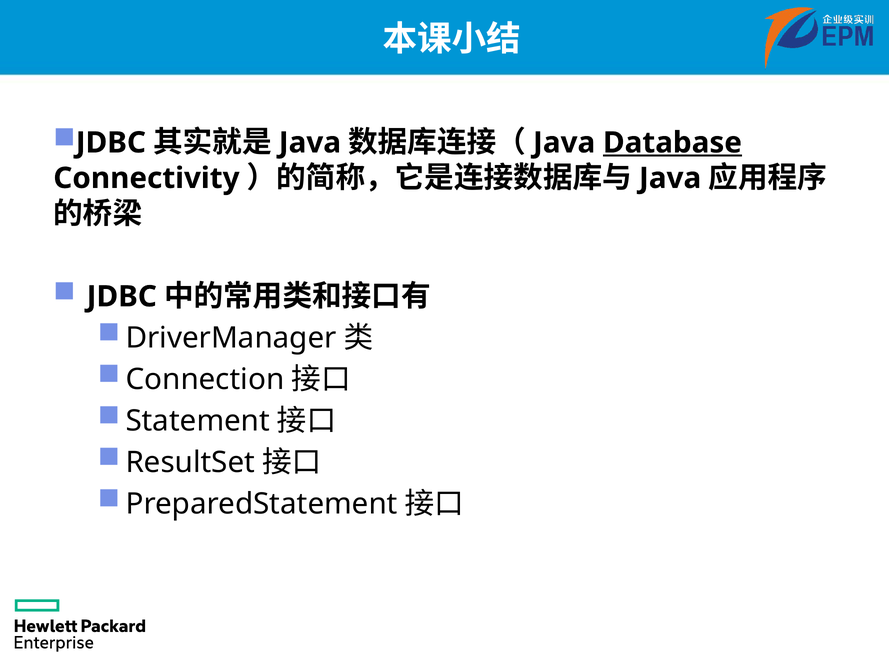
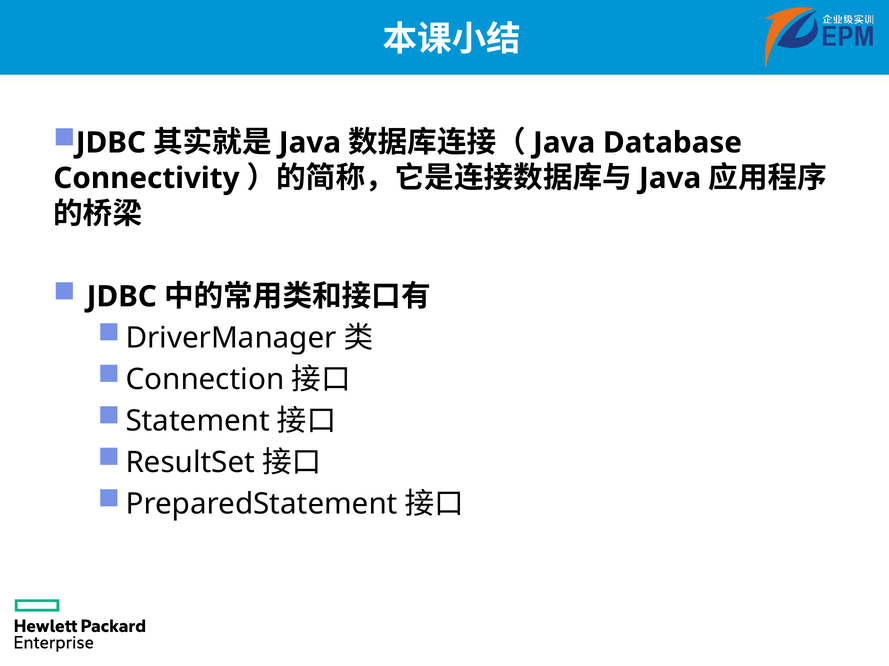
Database underline: present -> none
